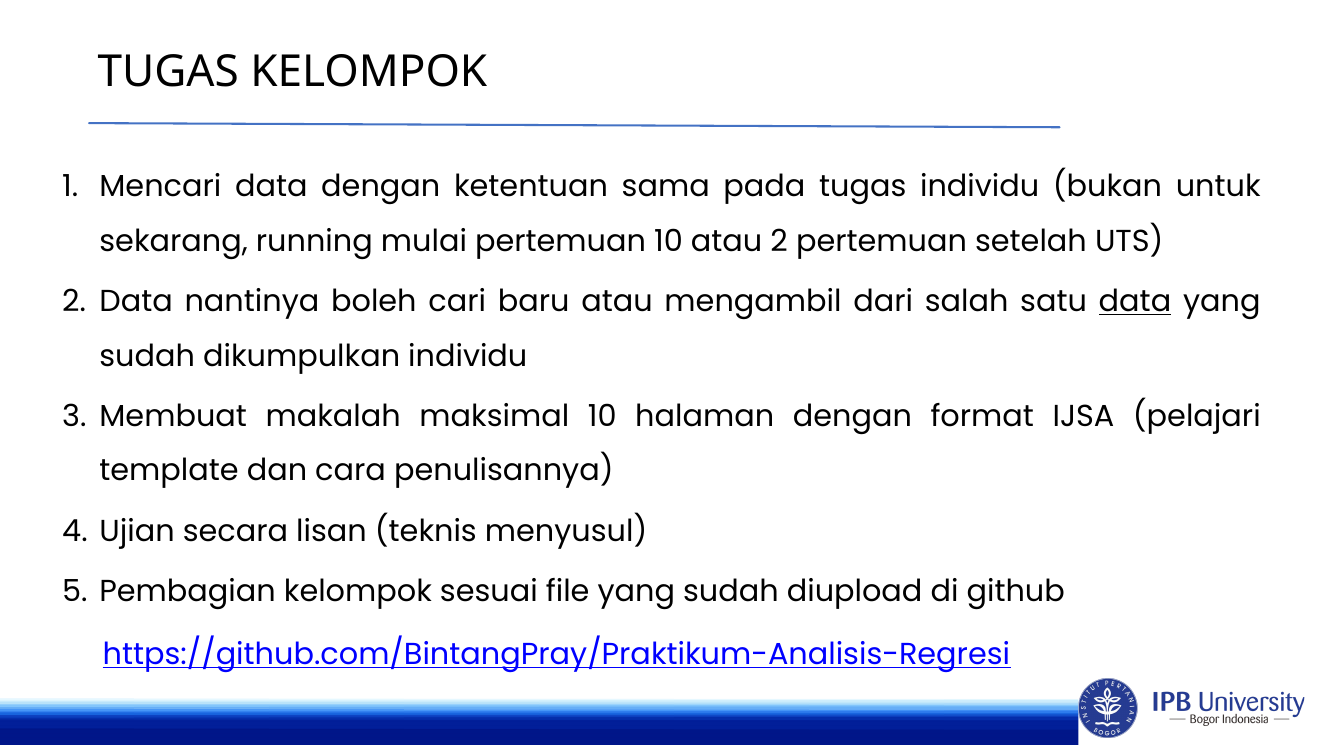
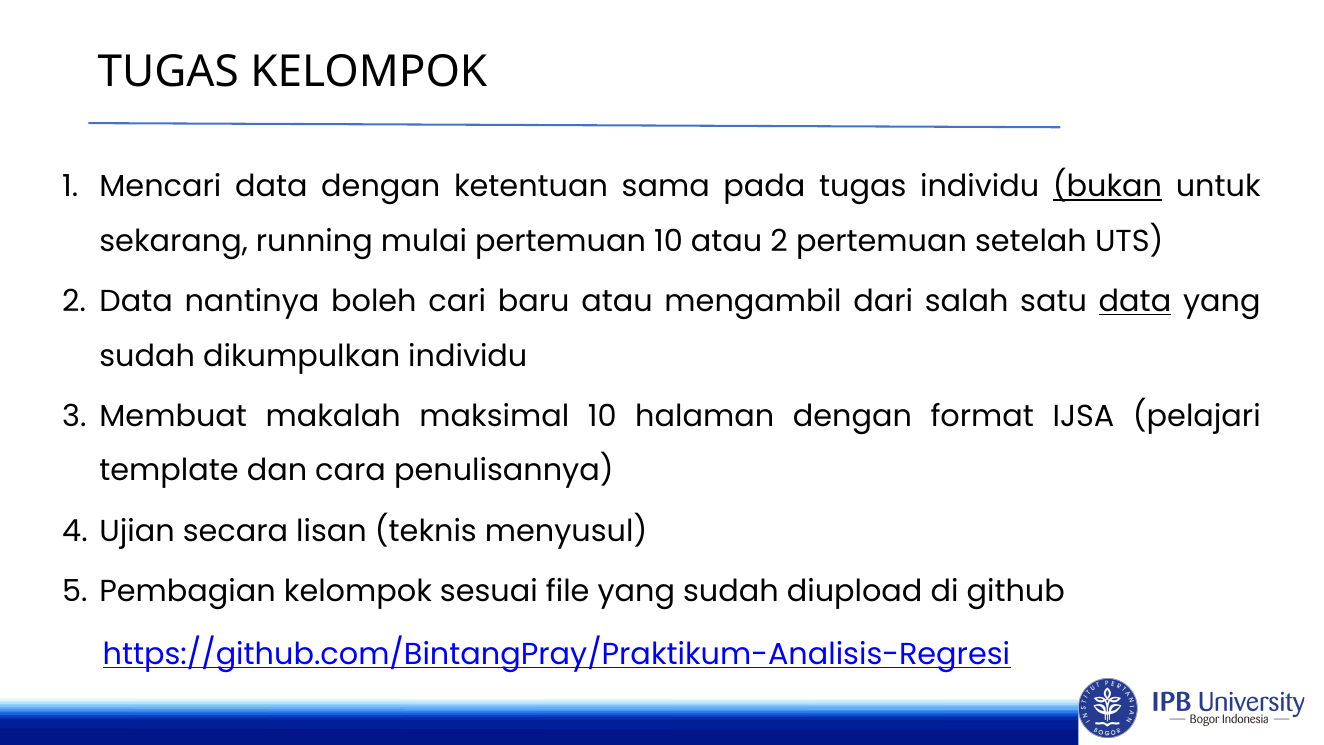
bukan underline: none -> present
